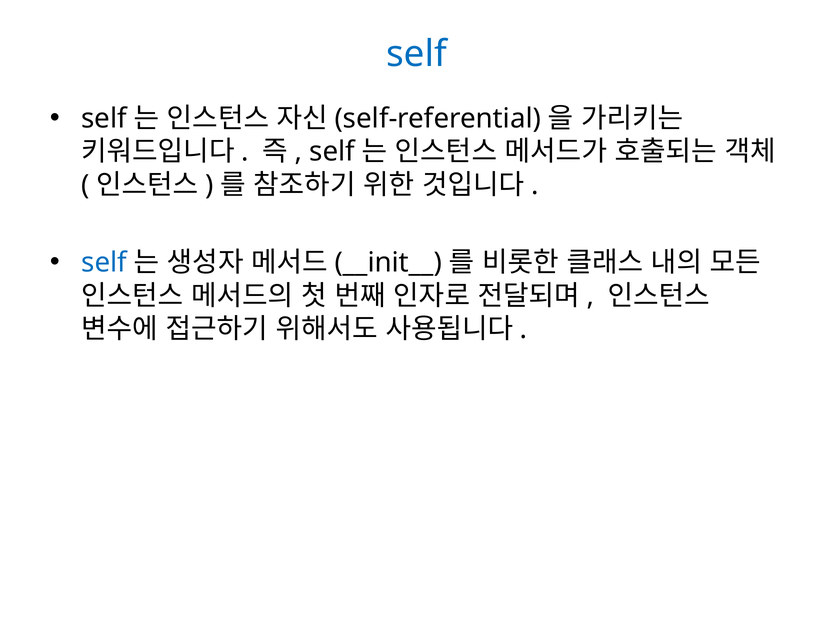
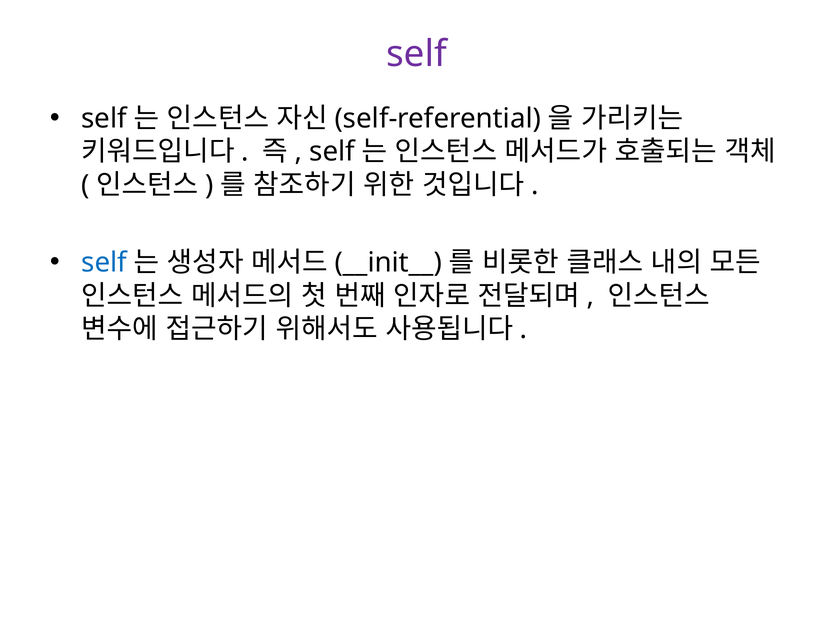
self at (416, 54) colour: blue -> purple
